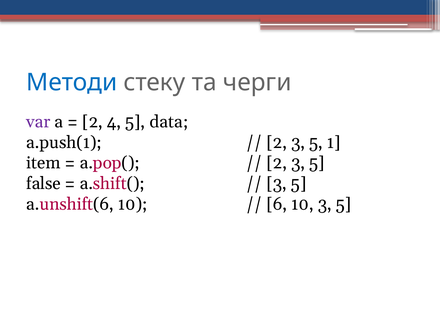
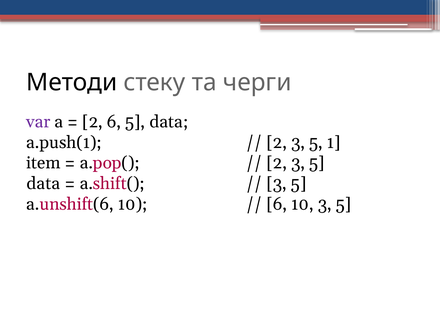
Методи colour: blue -> black
2 4: 4 -> 6
false at (43, 184): false -> data
